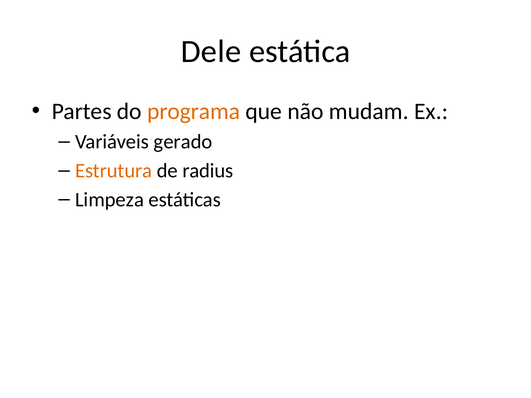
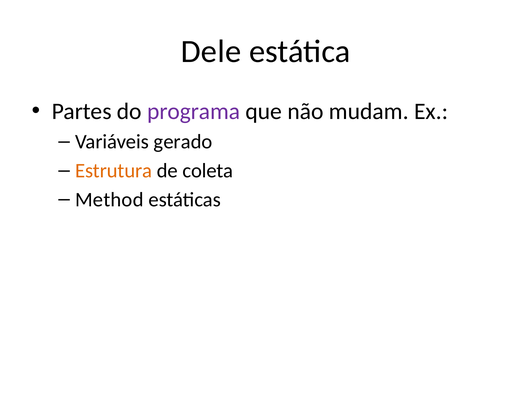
programa colour: orange -> purple
radius: radius -> coleta
Limpeza: Limpeza -> Method
